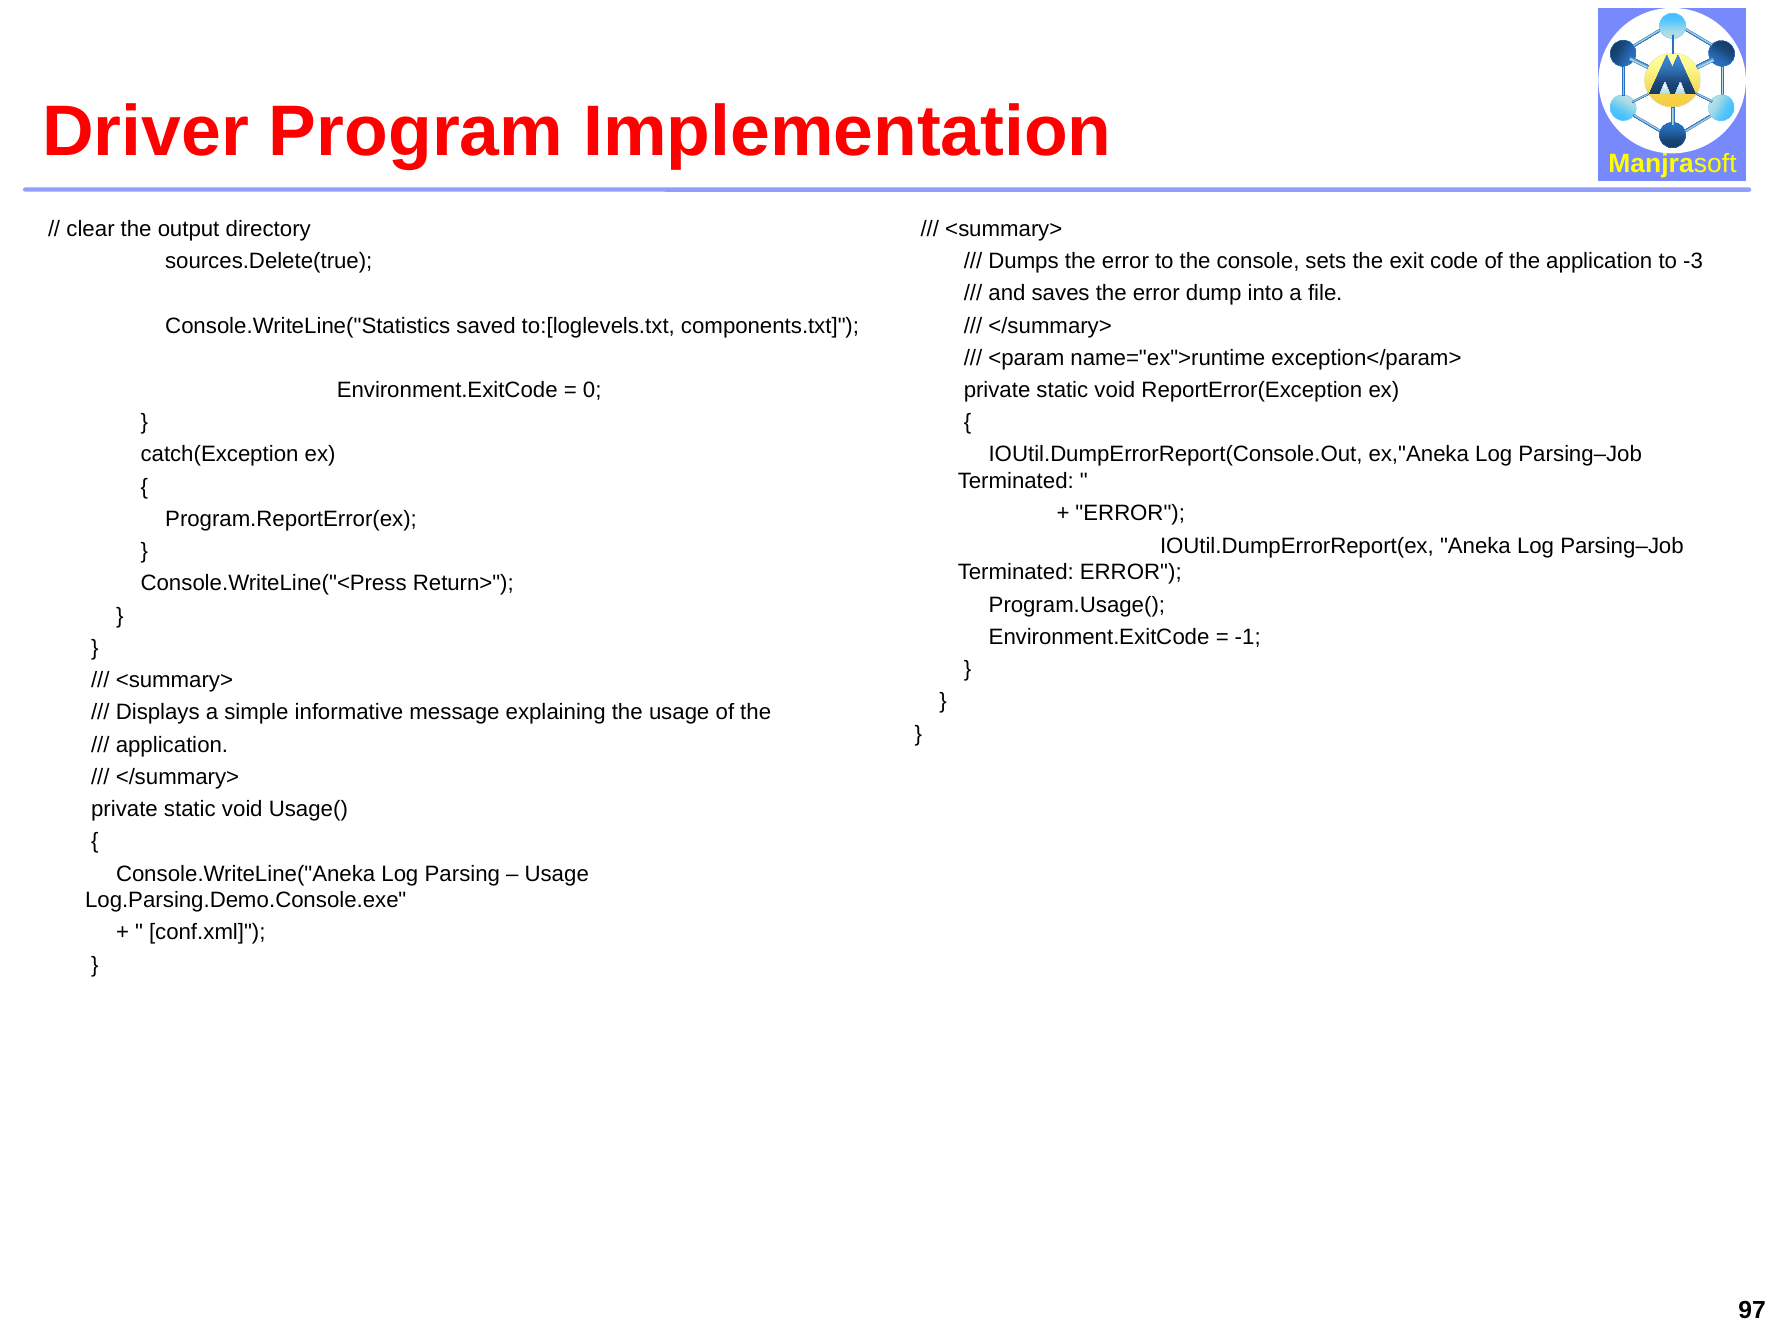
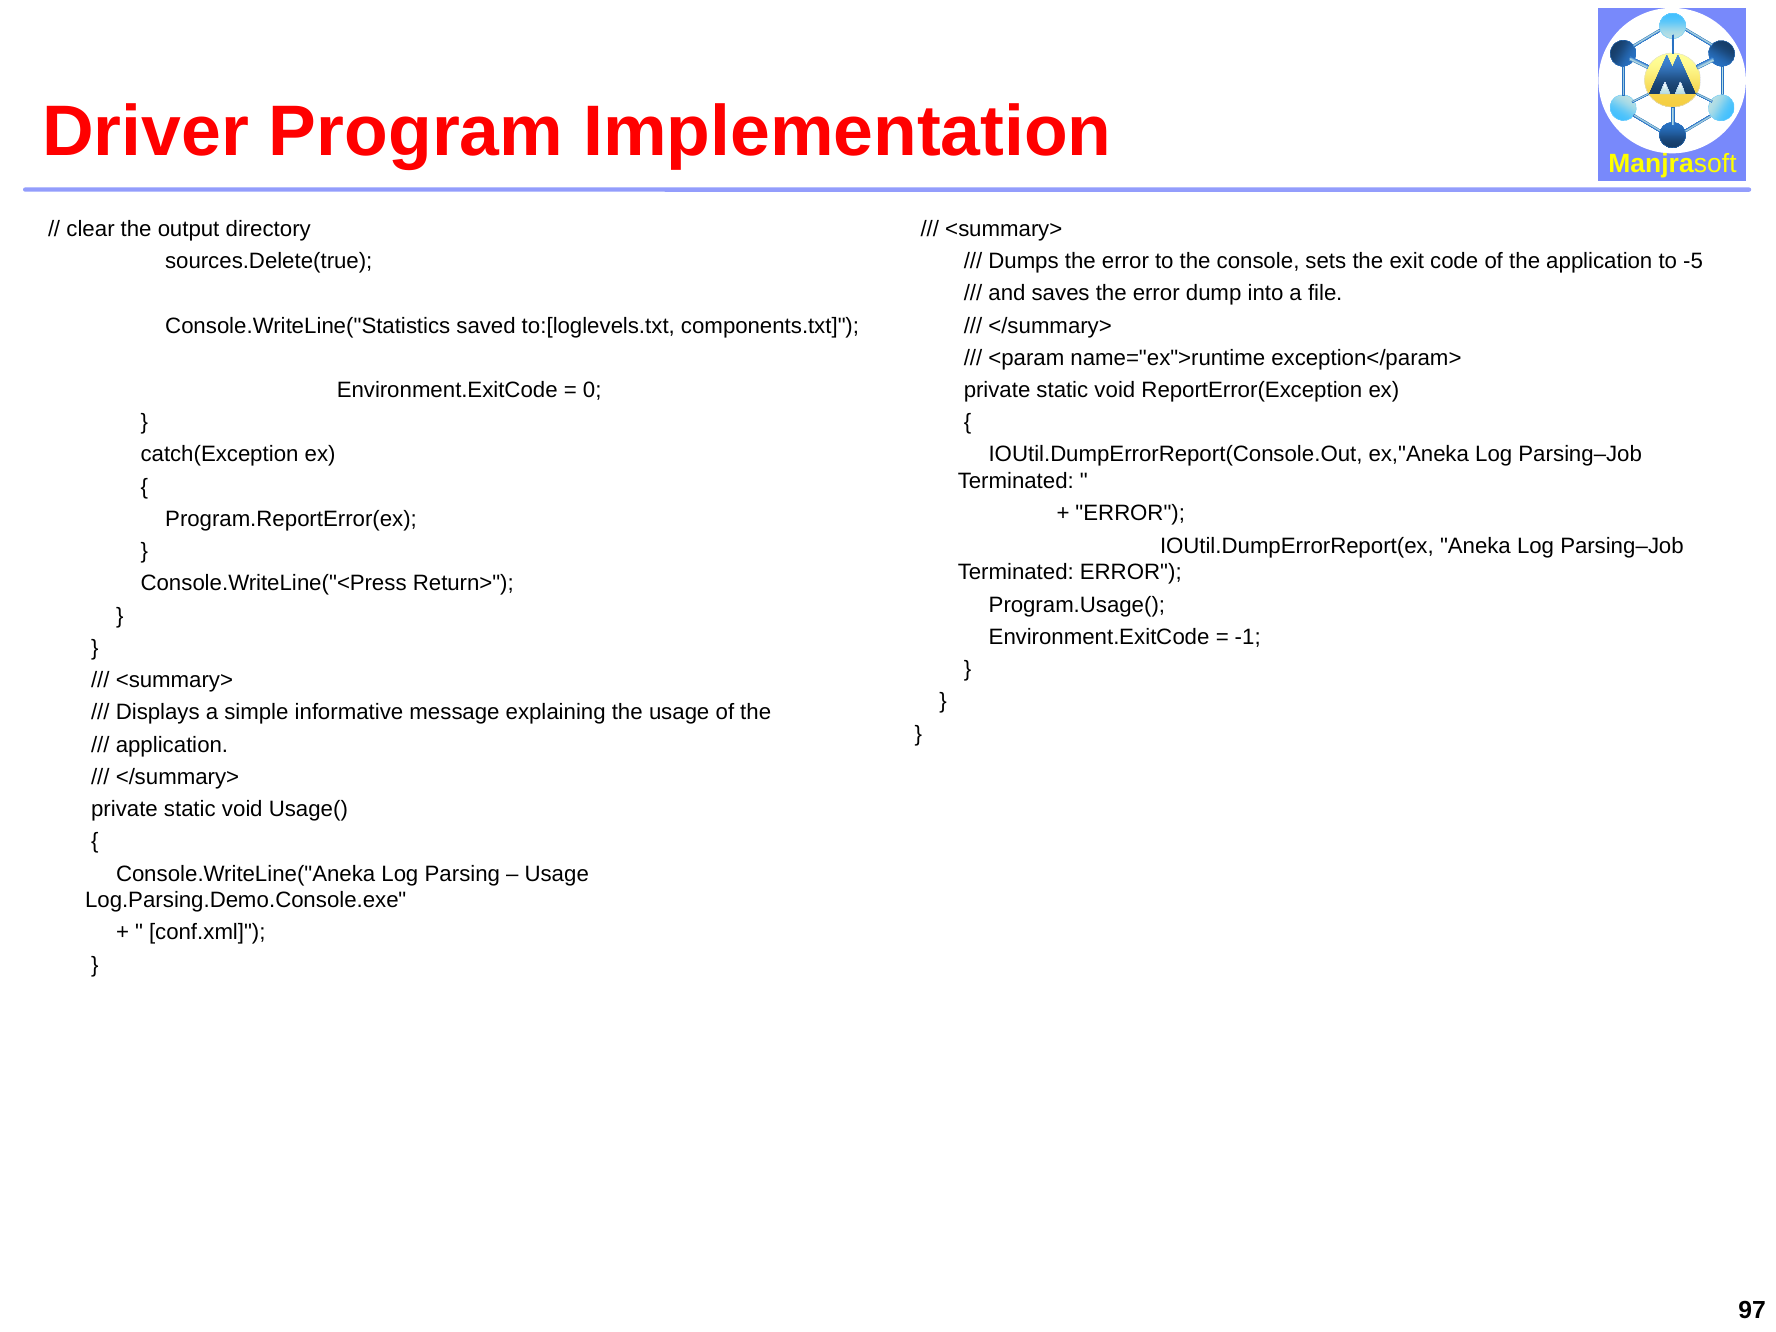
-3: -3 -> -5
